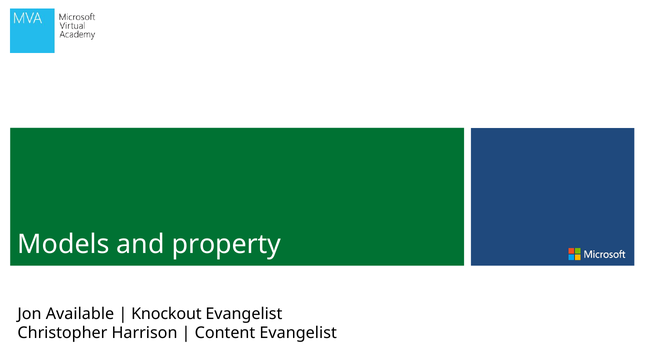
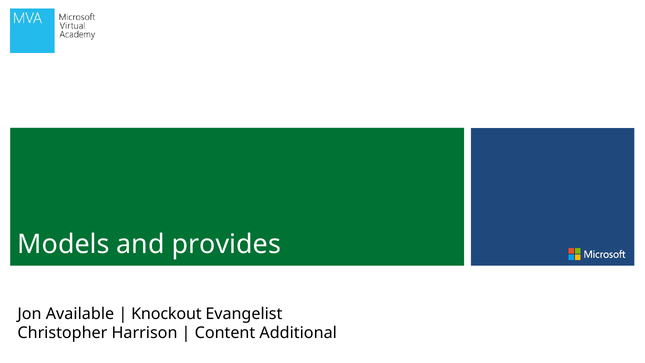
property: property -> provides
Content Evangelist: Evangelist -> Additional
